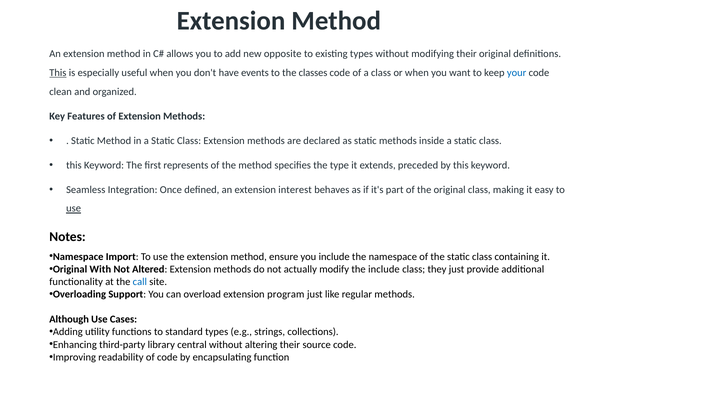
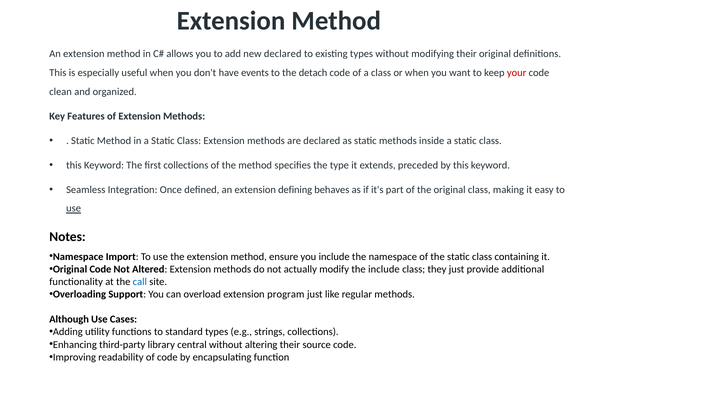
new opposite: opposite -> declared
This at (58, 73) underline: present -> none
classes: classes -> detach
your colour: blue -> red
first represents: represents -> collections
interest: interest -> defining
Original With: With -> Code
